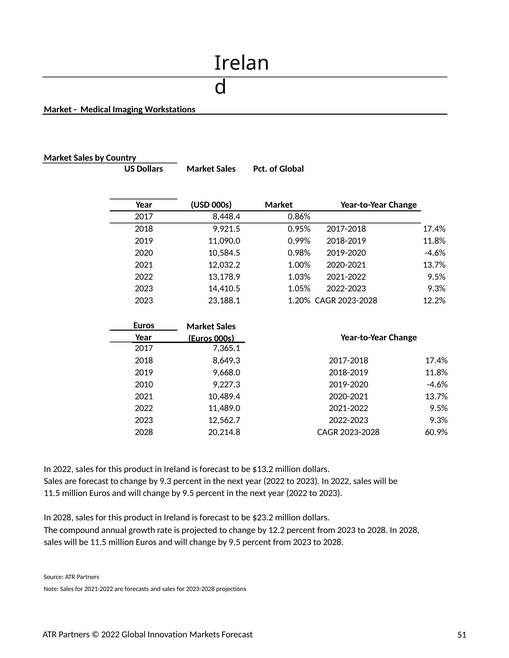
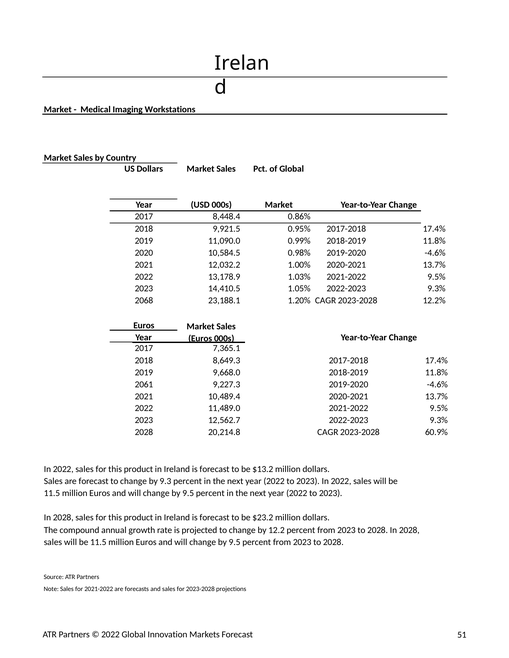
2023 at (144, 301): 2023 -> 2068
2010: 2010 -> 2061
